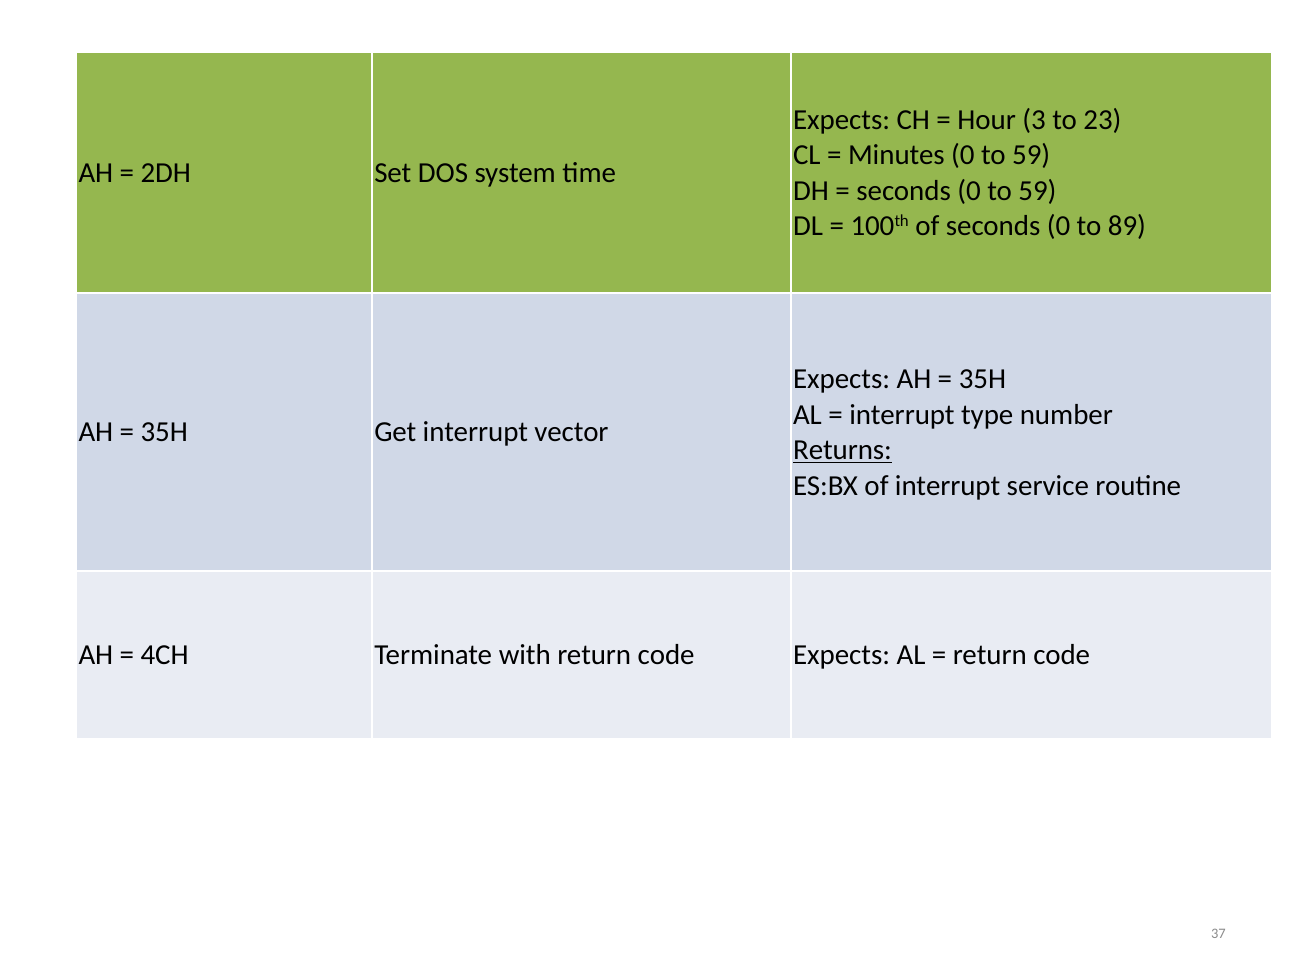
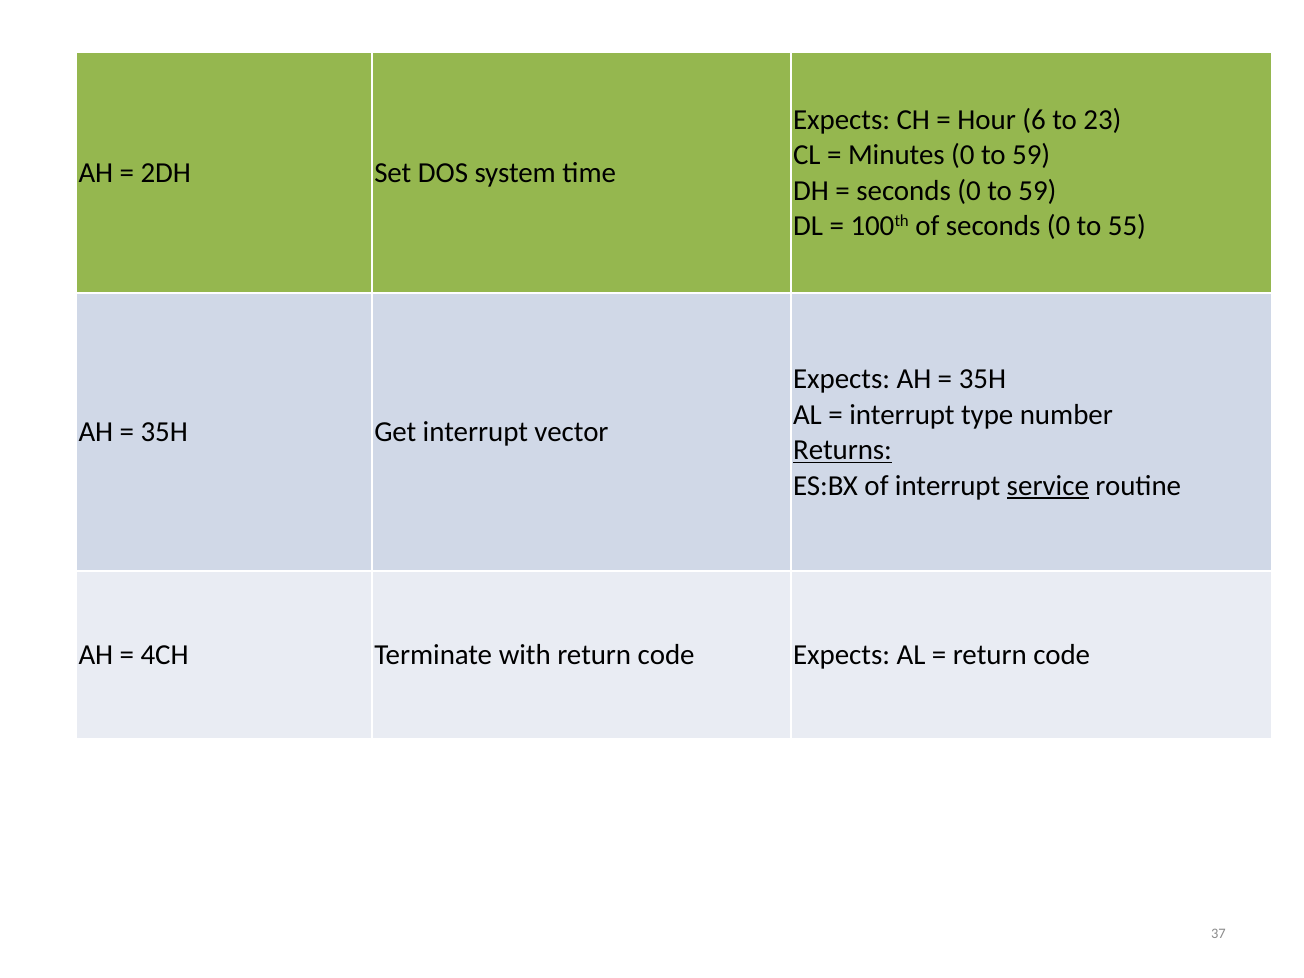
3: 3 -> 6
89: 89 -> 55
service underline: none -> present
